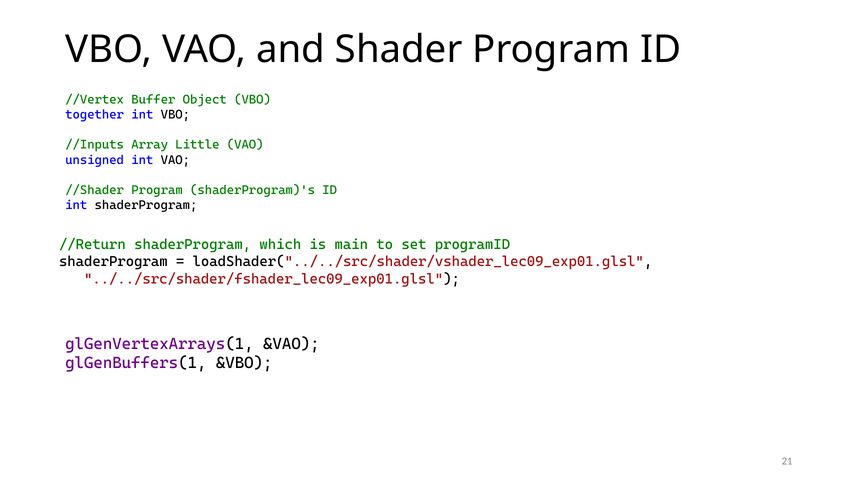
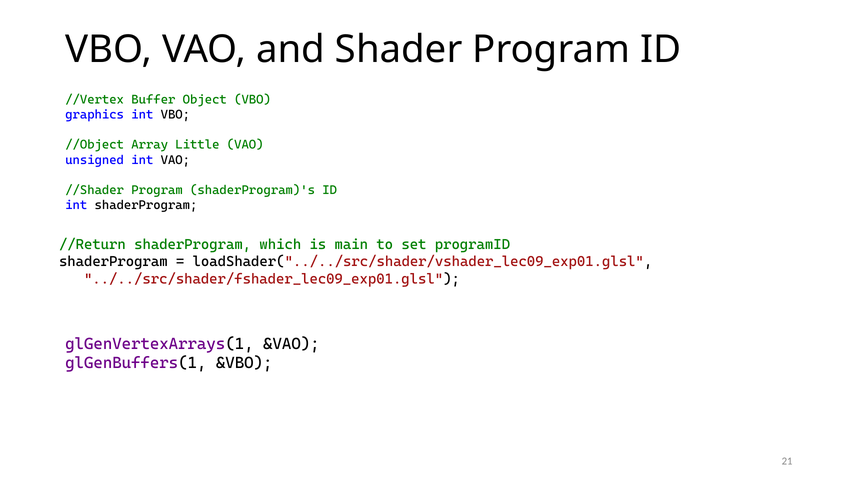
together: together -> graphics
//Inputs: //Inputs -> //Object
